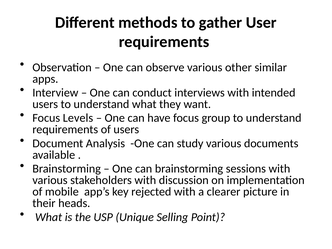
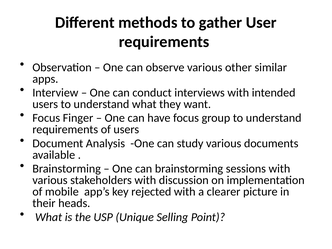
Levels: Levels -> Finger
